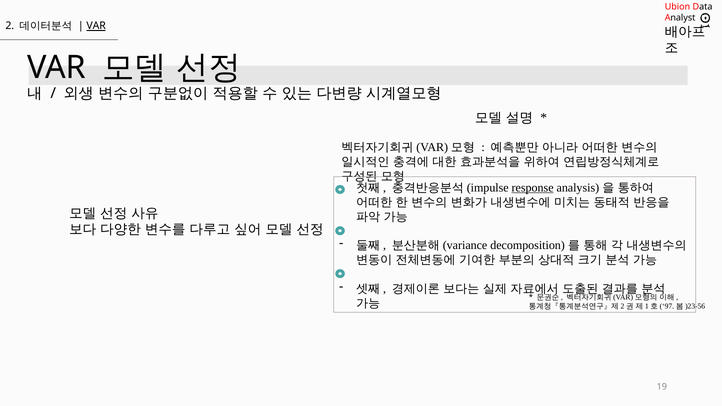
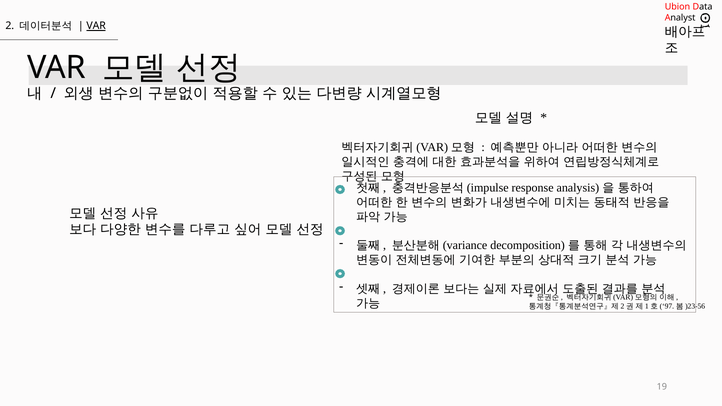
response underline: present -> none
